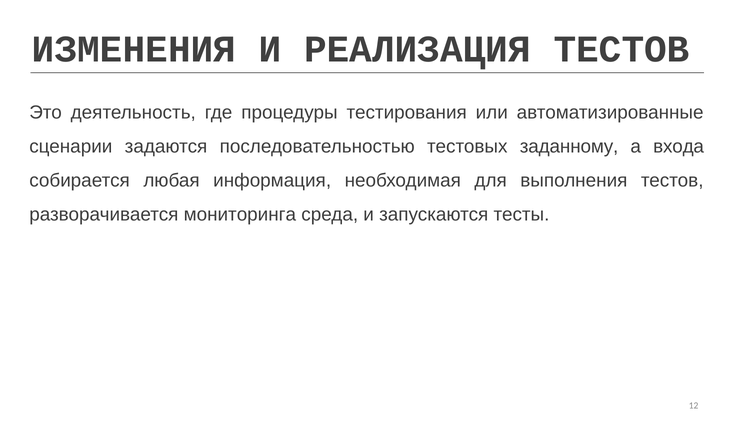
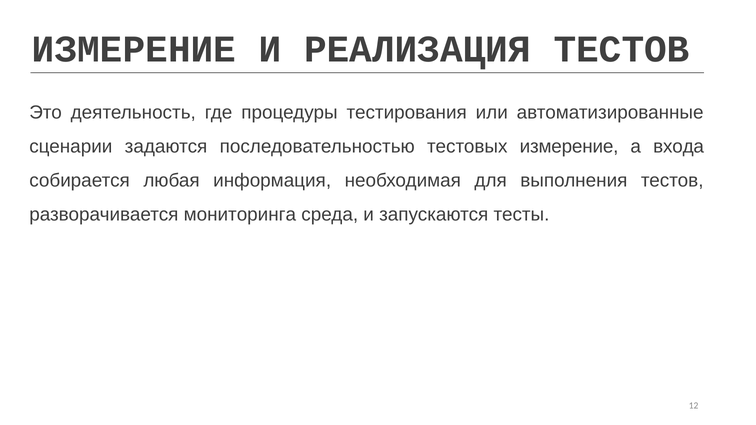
ИЗМЕНЕНИЯ at (134, 49): ИЗМЕНЕНИЯ -> ИЗМЕРЕНИЕ
тестовых заданному: заданному -> измерение
